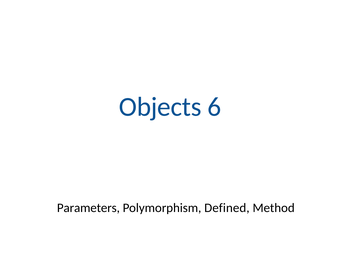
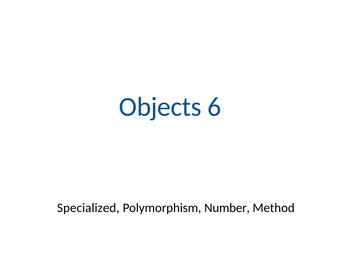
Parameters: Parameters -> Specialized
Defined: Defined -> Number
